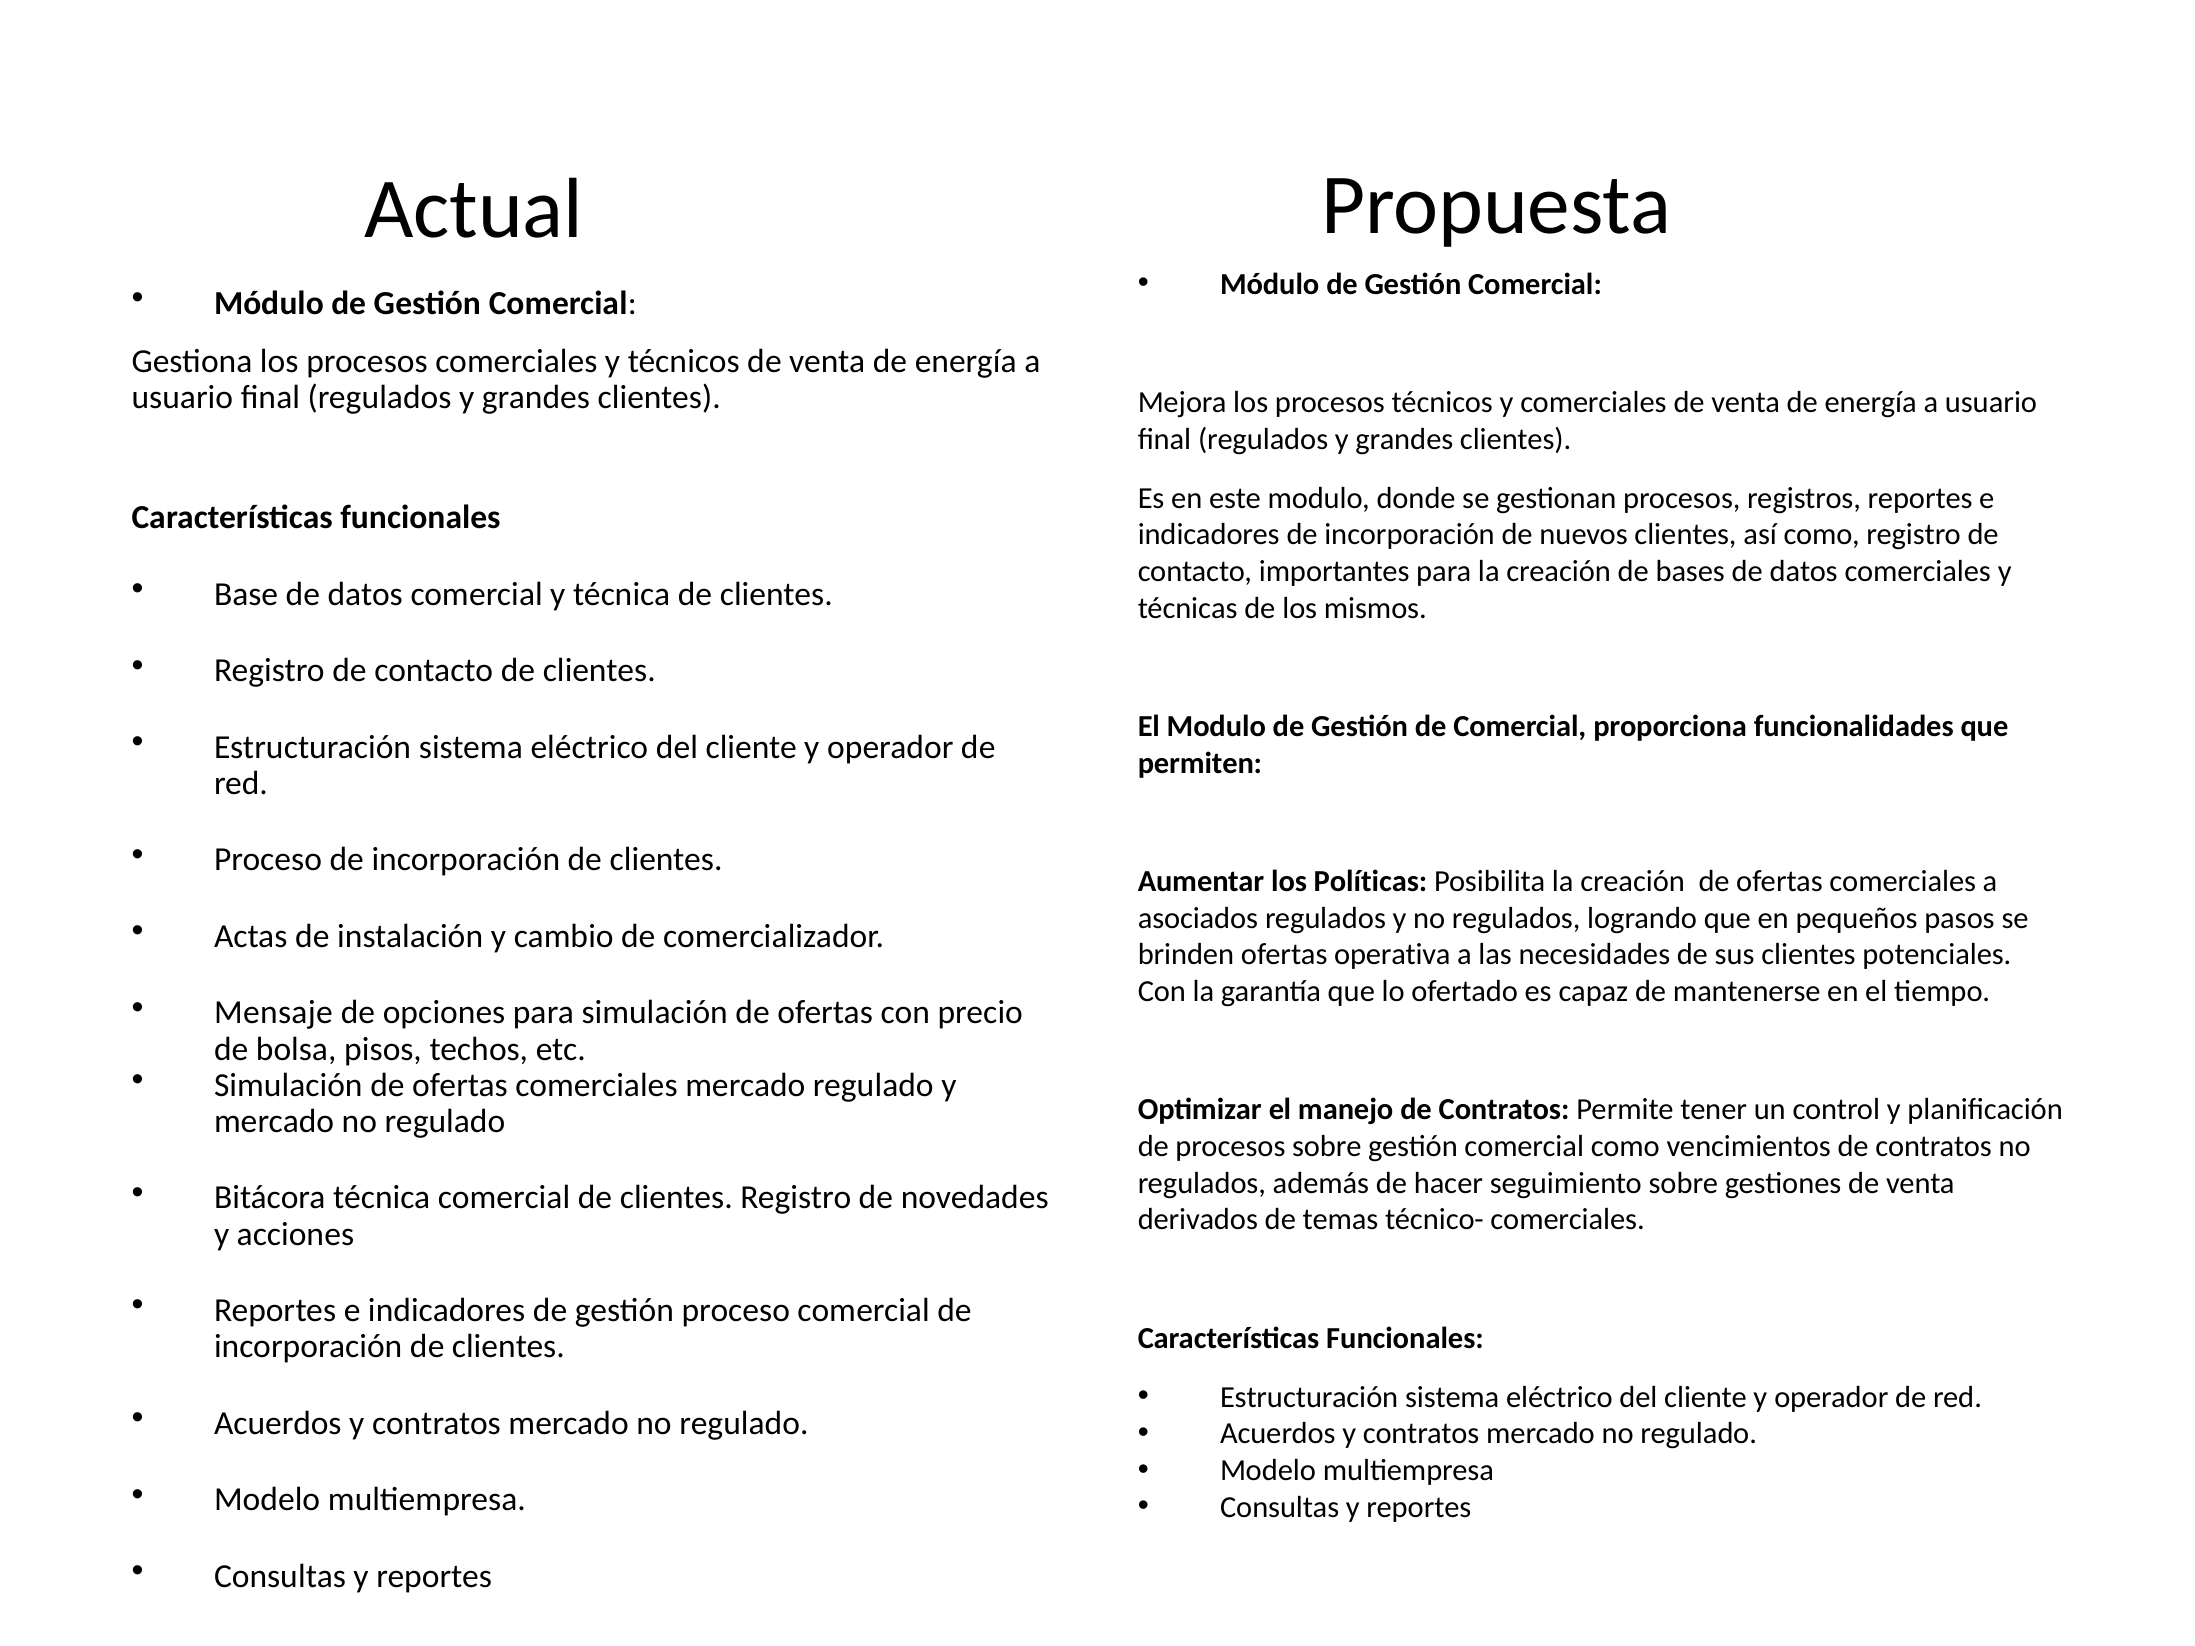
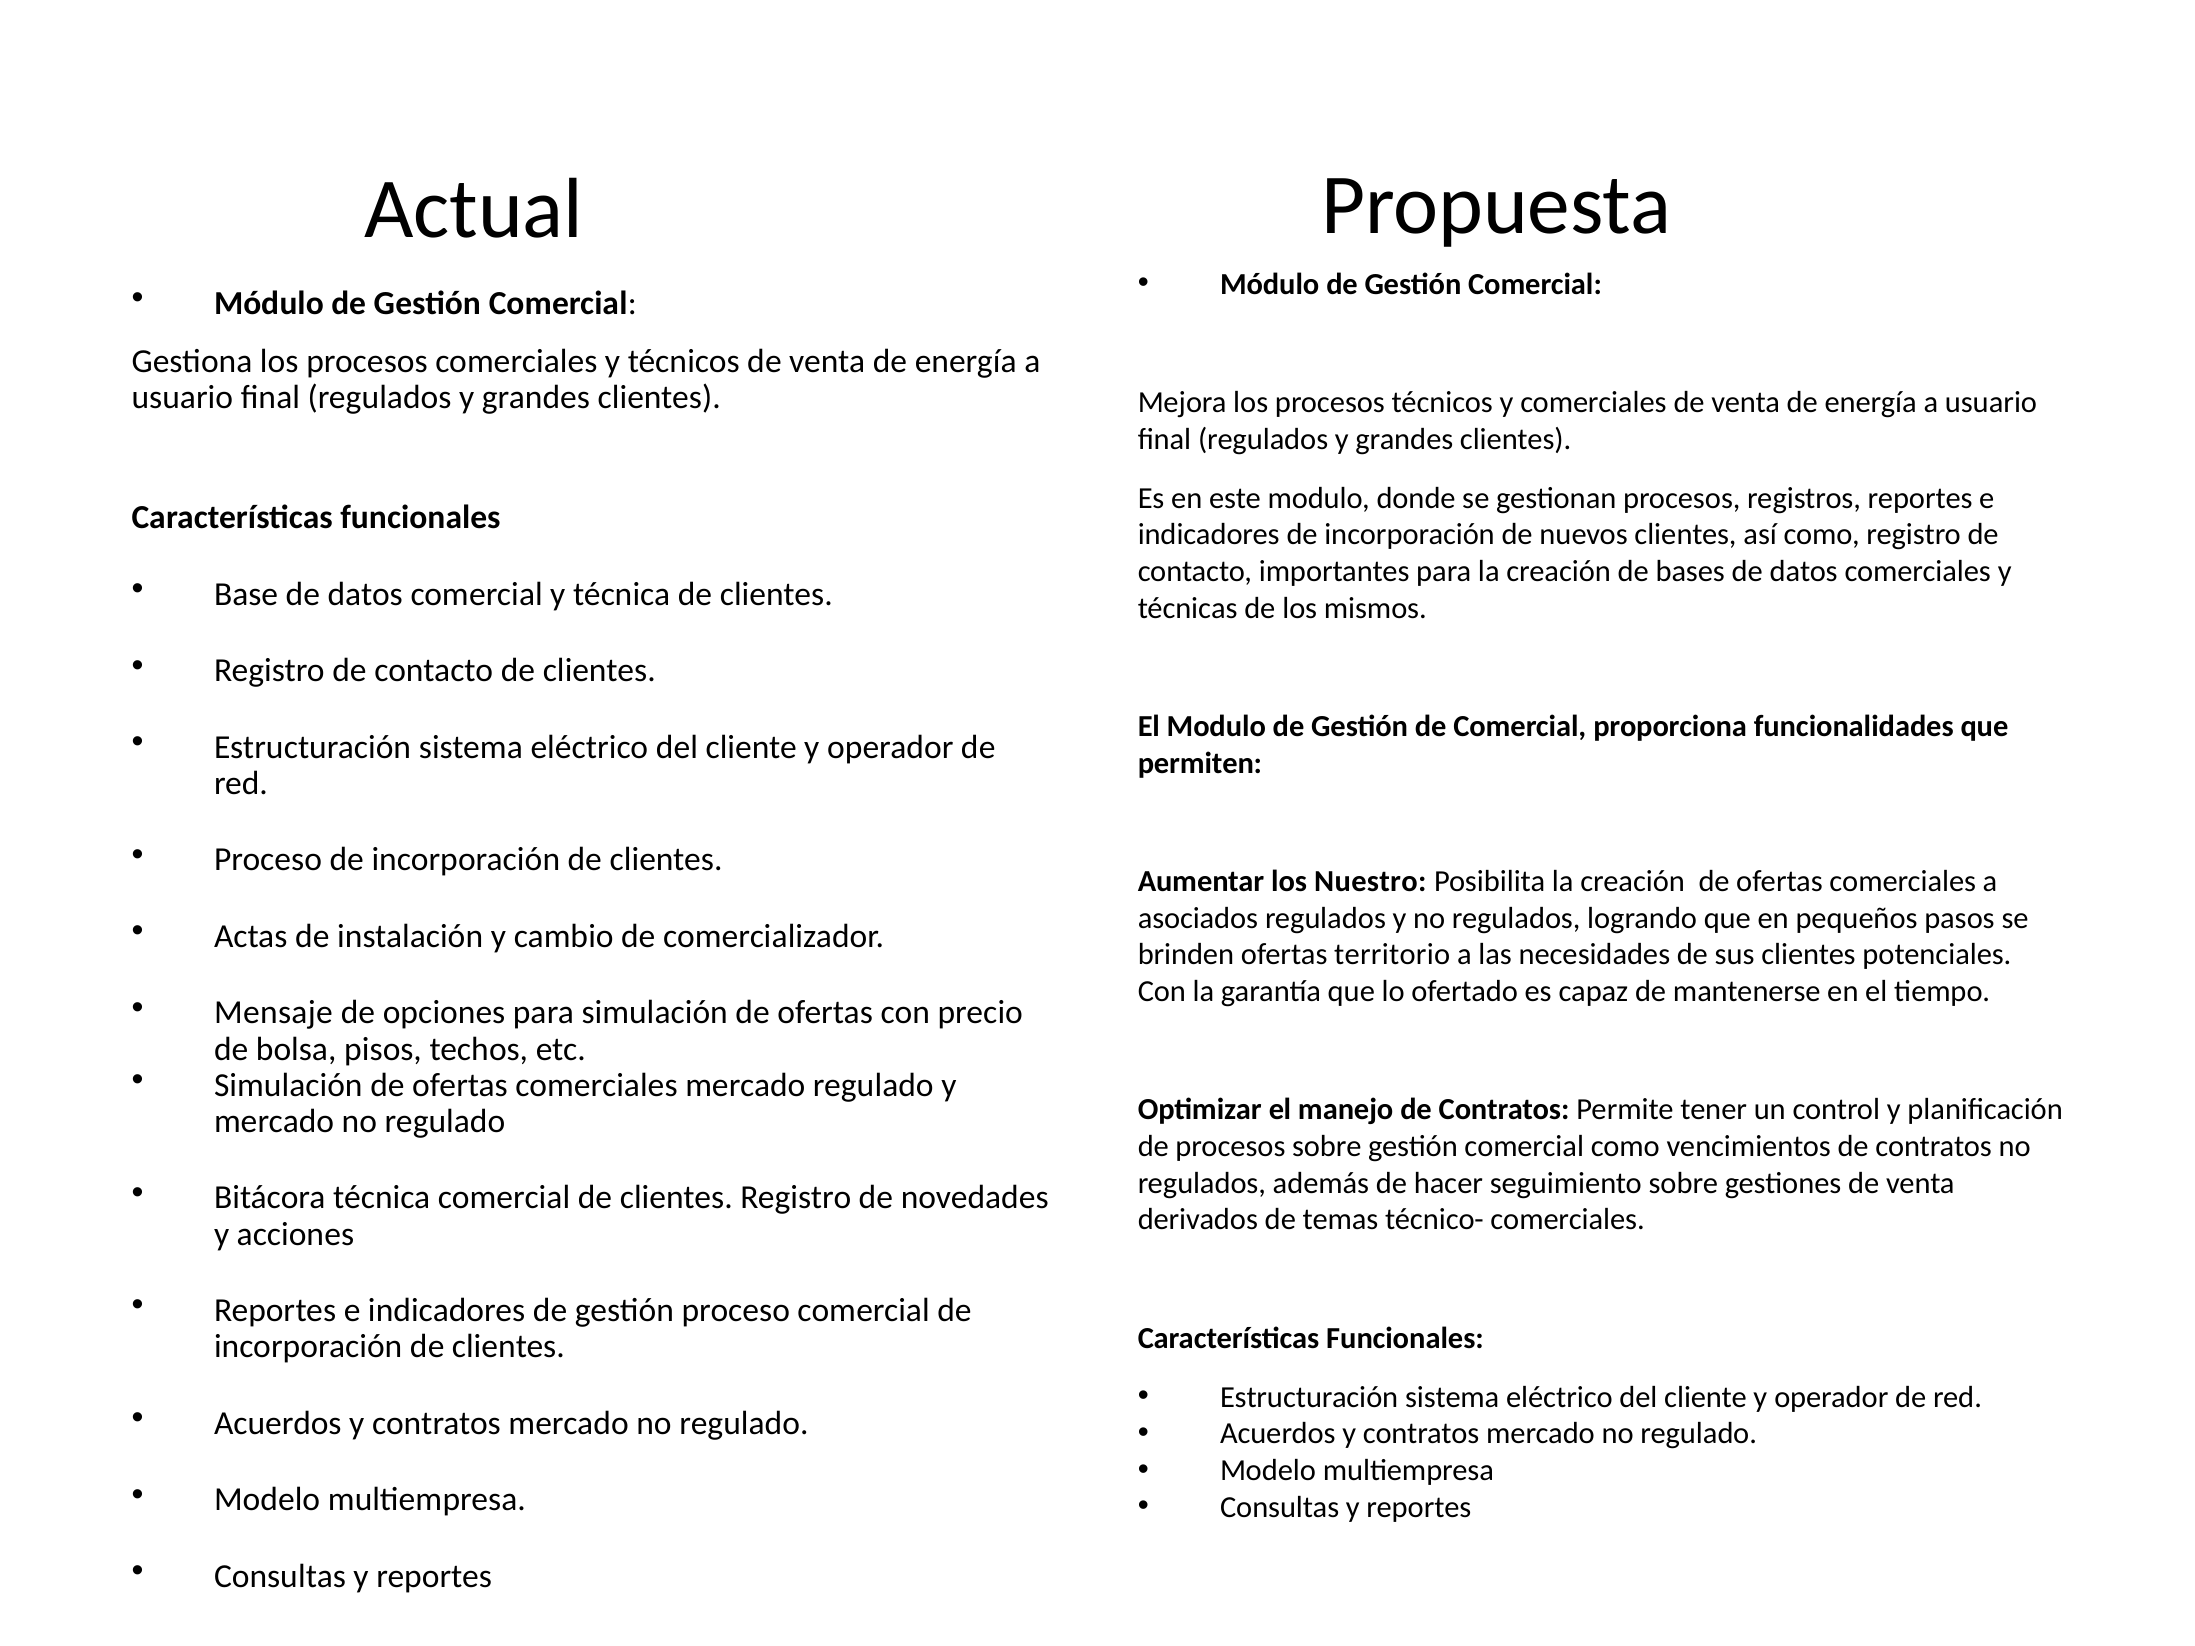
Políticas: Políticas -> Nuestro
operativa: operativa -> territorio
